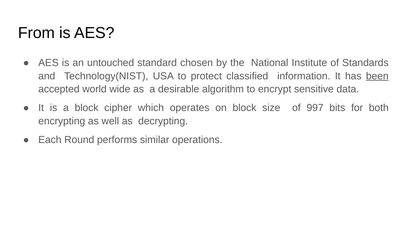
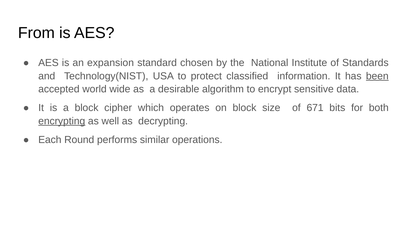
untouched: untouched -> expansion
997: 997 -> 671
encrypting underline: none -> present
